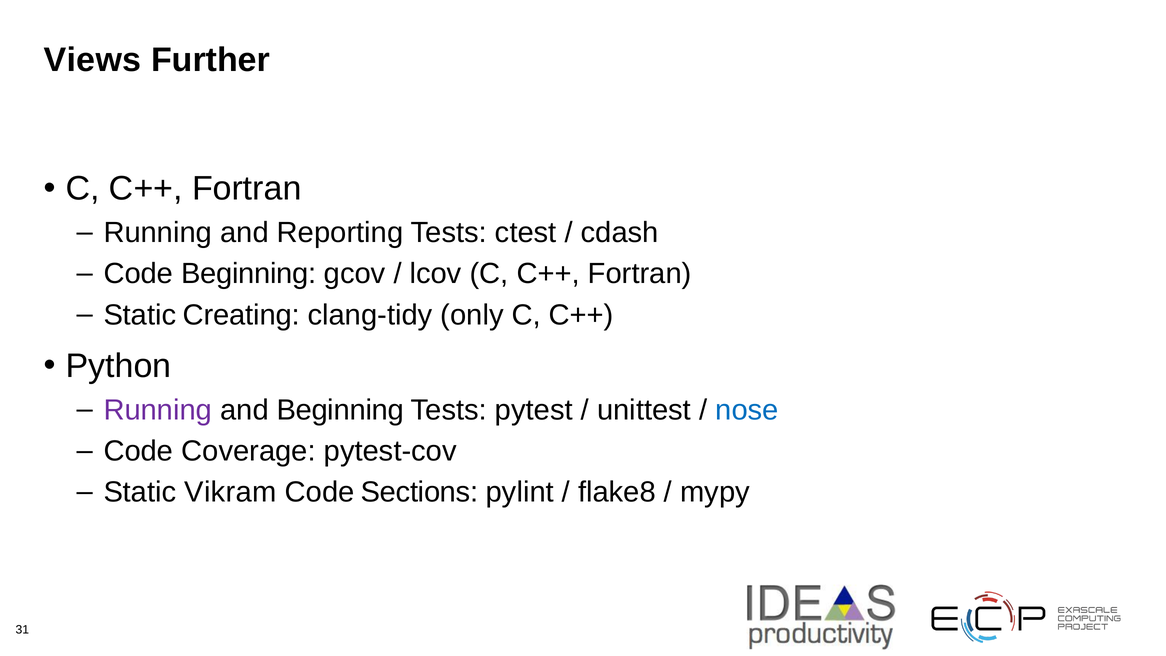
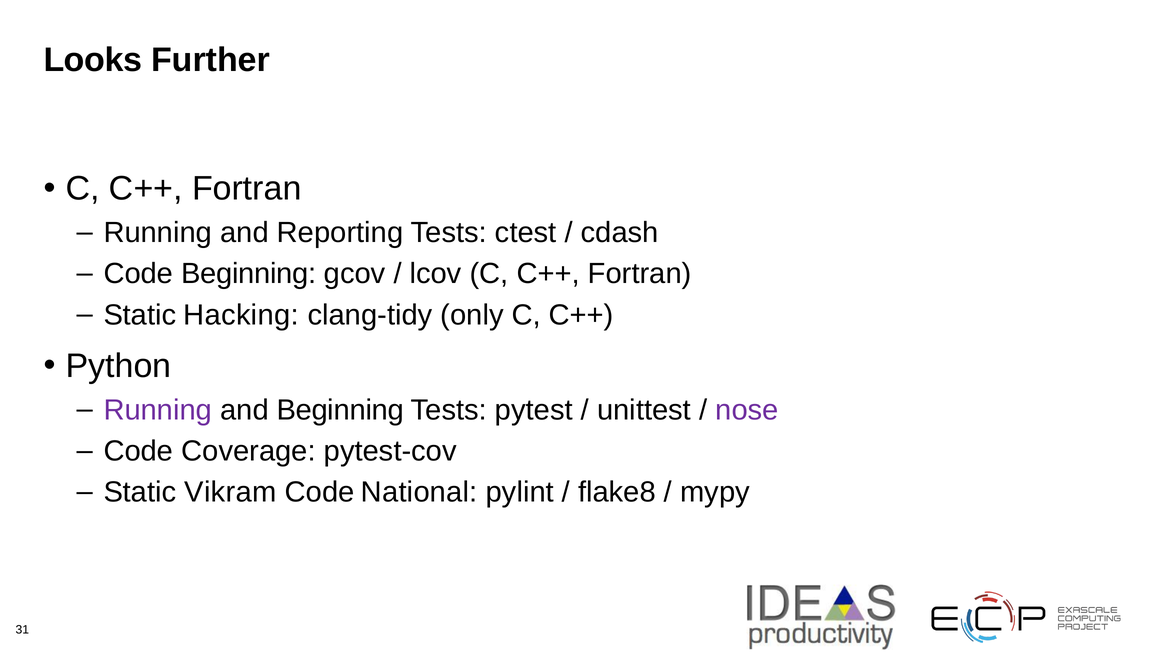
Views: Views -> Looks
Creating: Creating -> Hacking
nose colour: blue -> purple
Sections: Sections -> National
